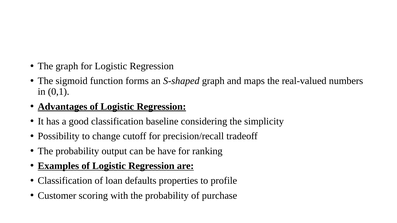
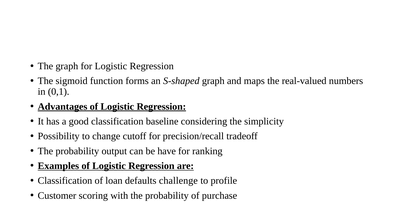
properties: properties -> challenge
